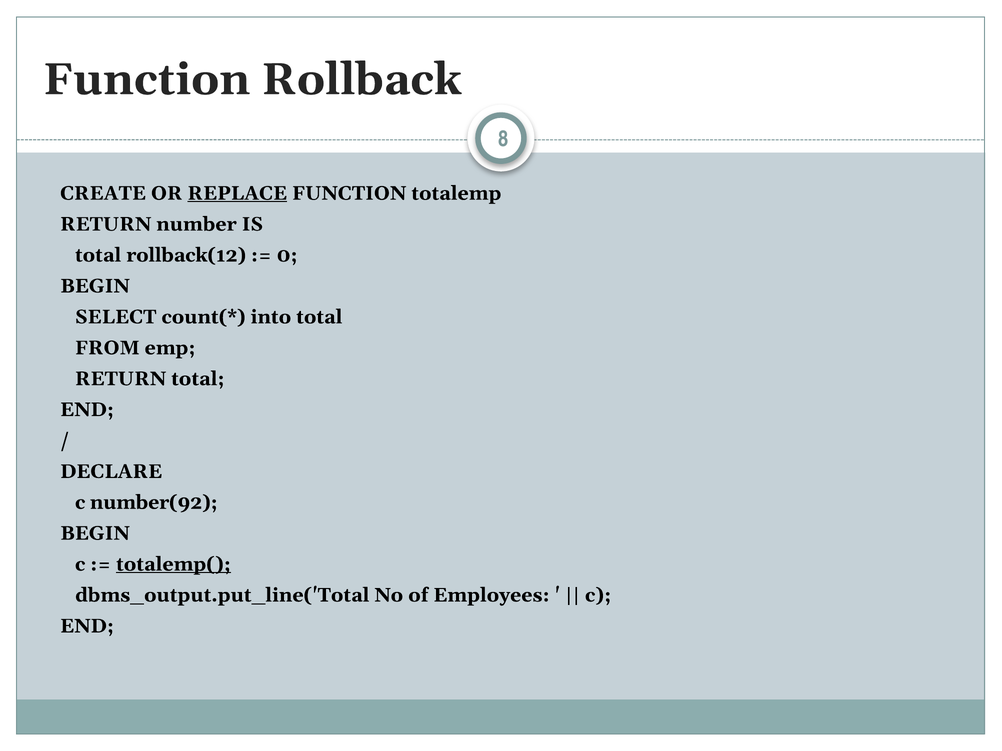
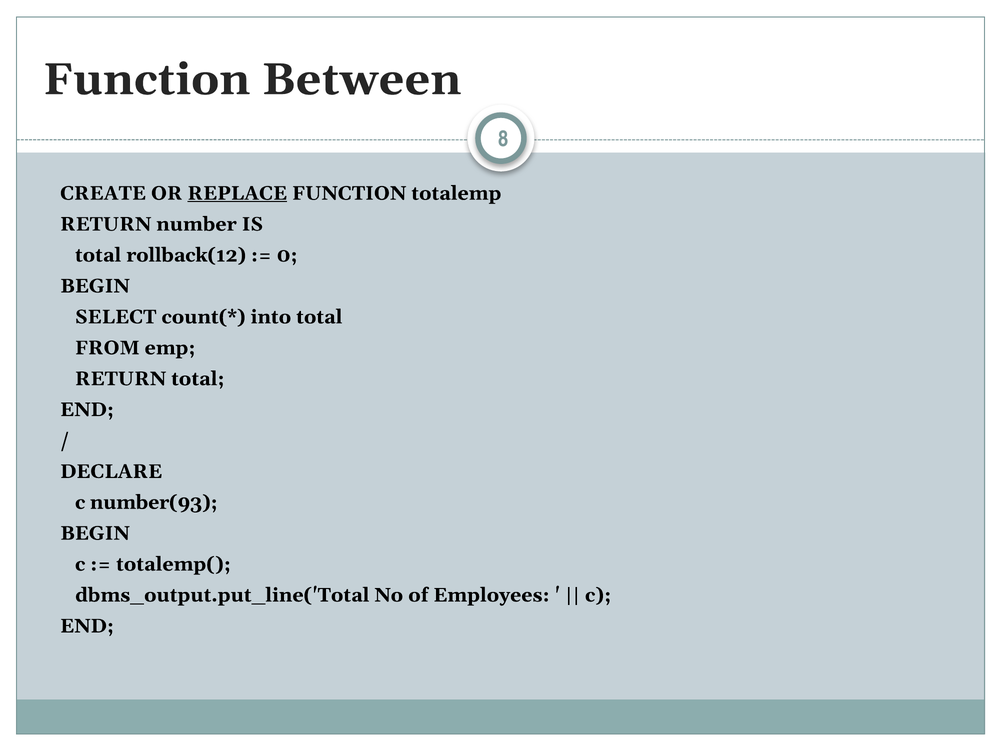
Rollback: Rollback -> Between
number(92: number(92 -> number(93
totalemp( underline: present -> none
